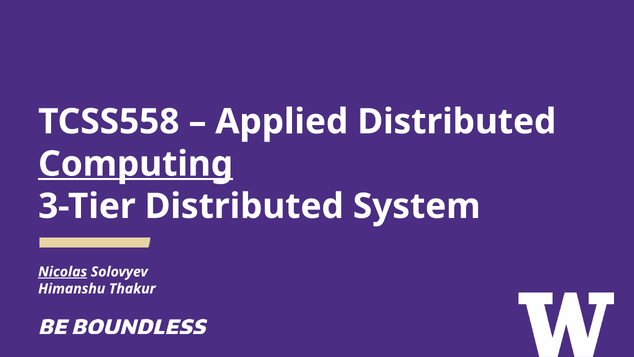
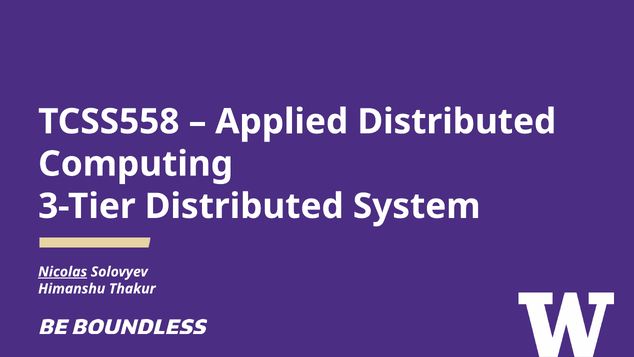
Computing underline: present -> none
